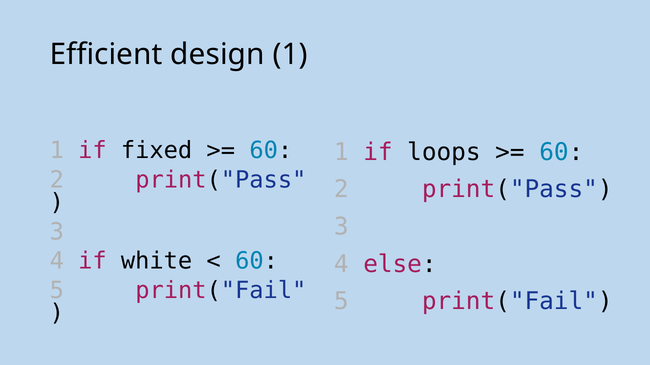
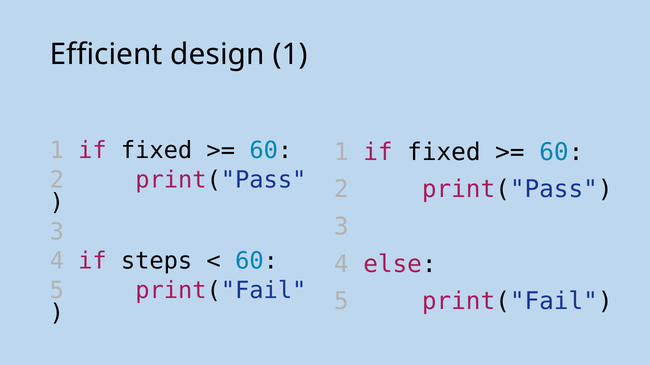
loops at (444, 152): loops -> fixed
white: white -> steps
